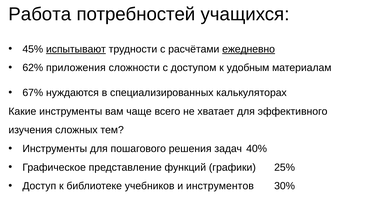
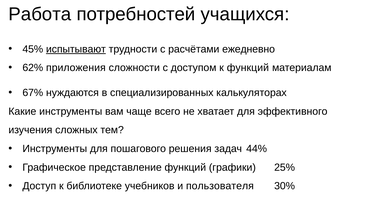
ежедневно underline: present -> none
к удобным: удобным -> функций
40%: 40% -> 44%
инструментов: инструментов -> пользователя
